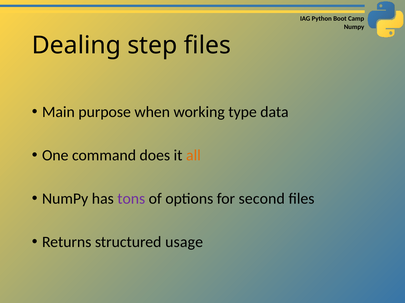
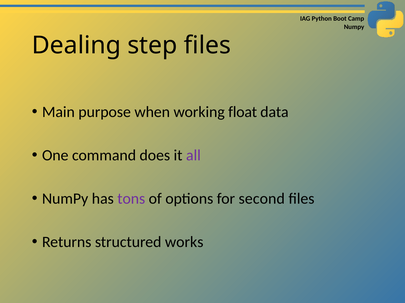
type: type -> float
all colour: orange -> purple
usage: usage -> works
